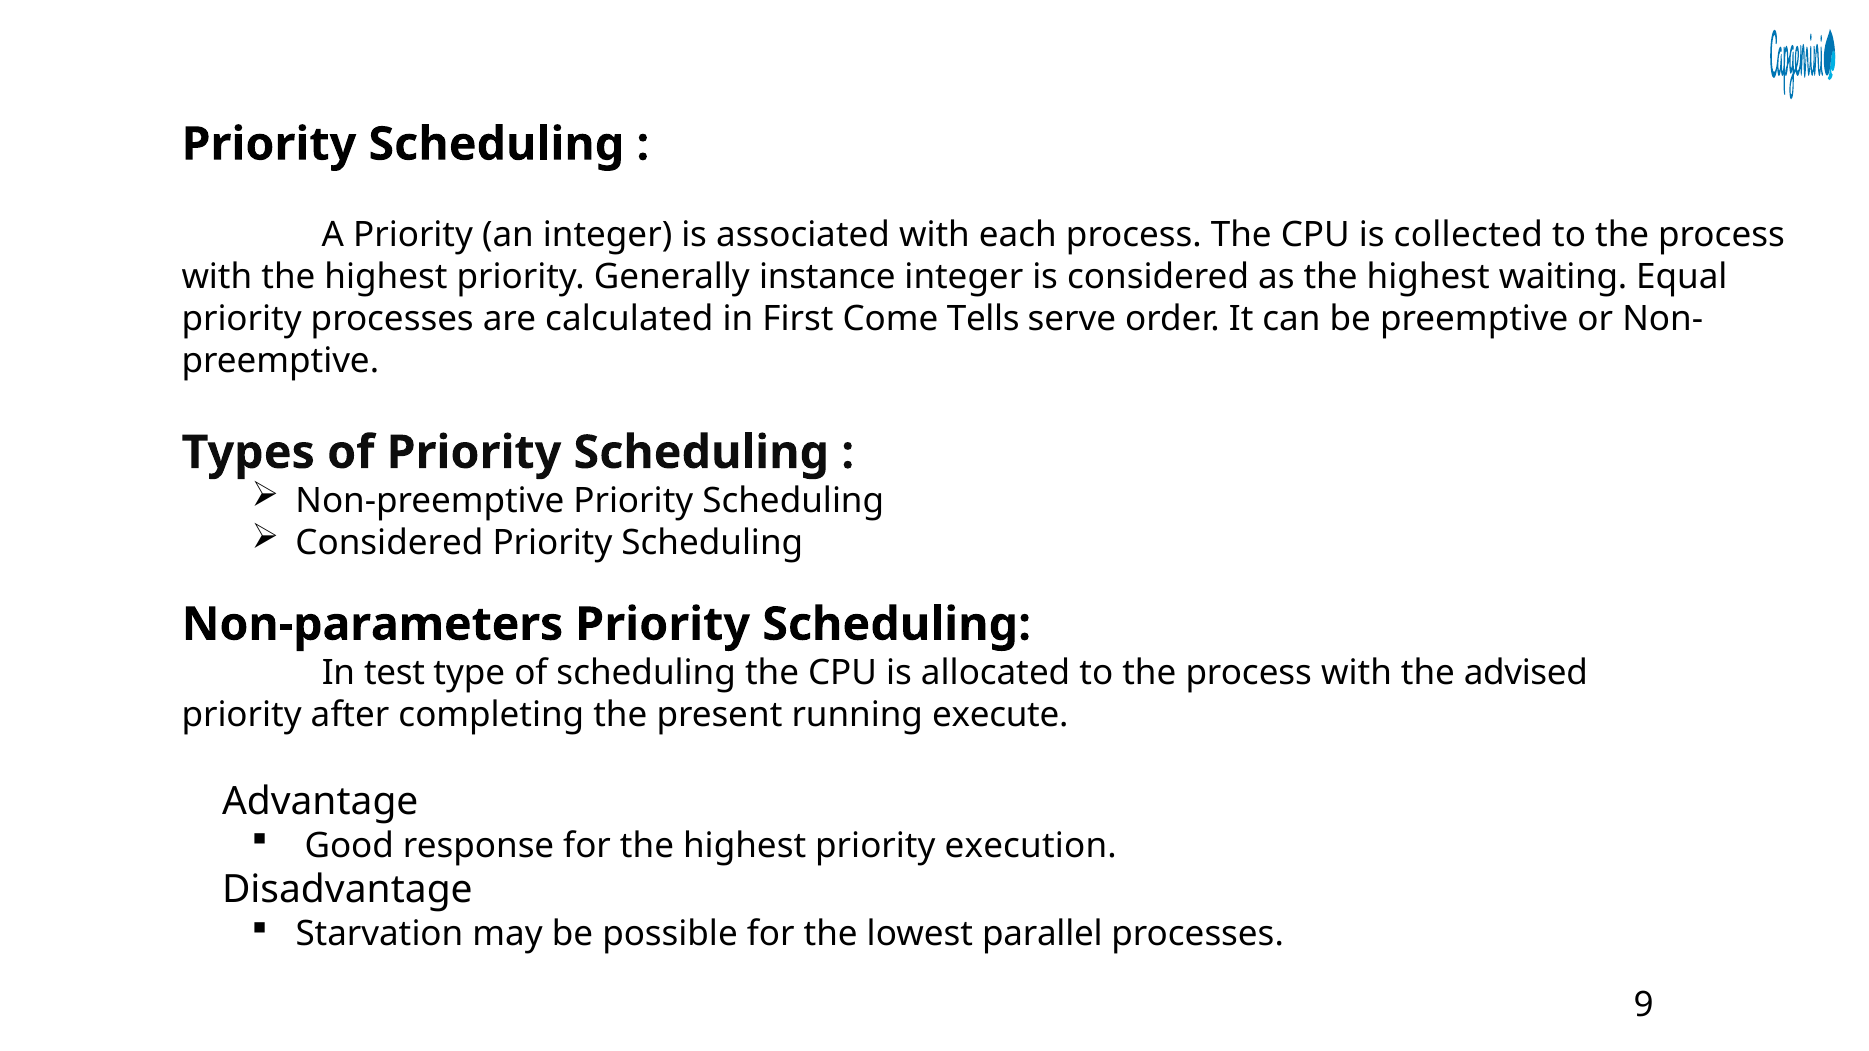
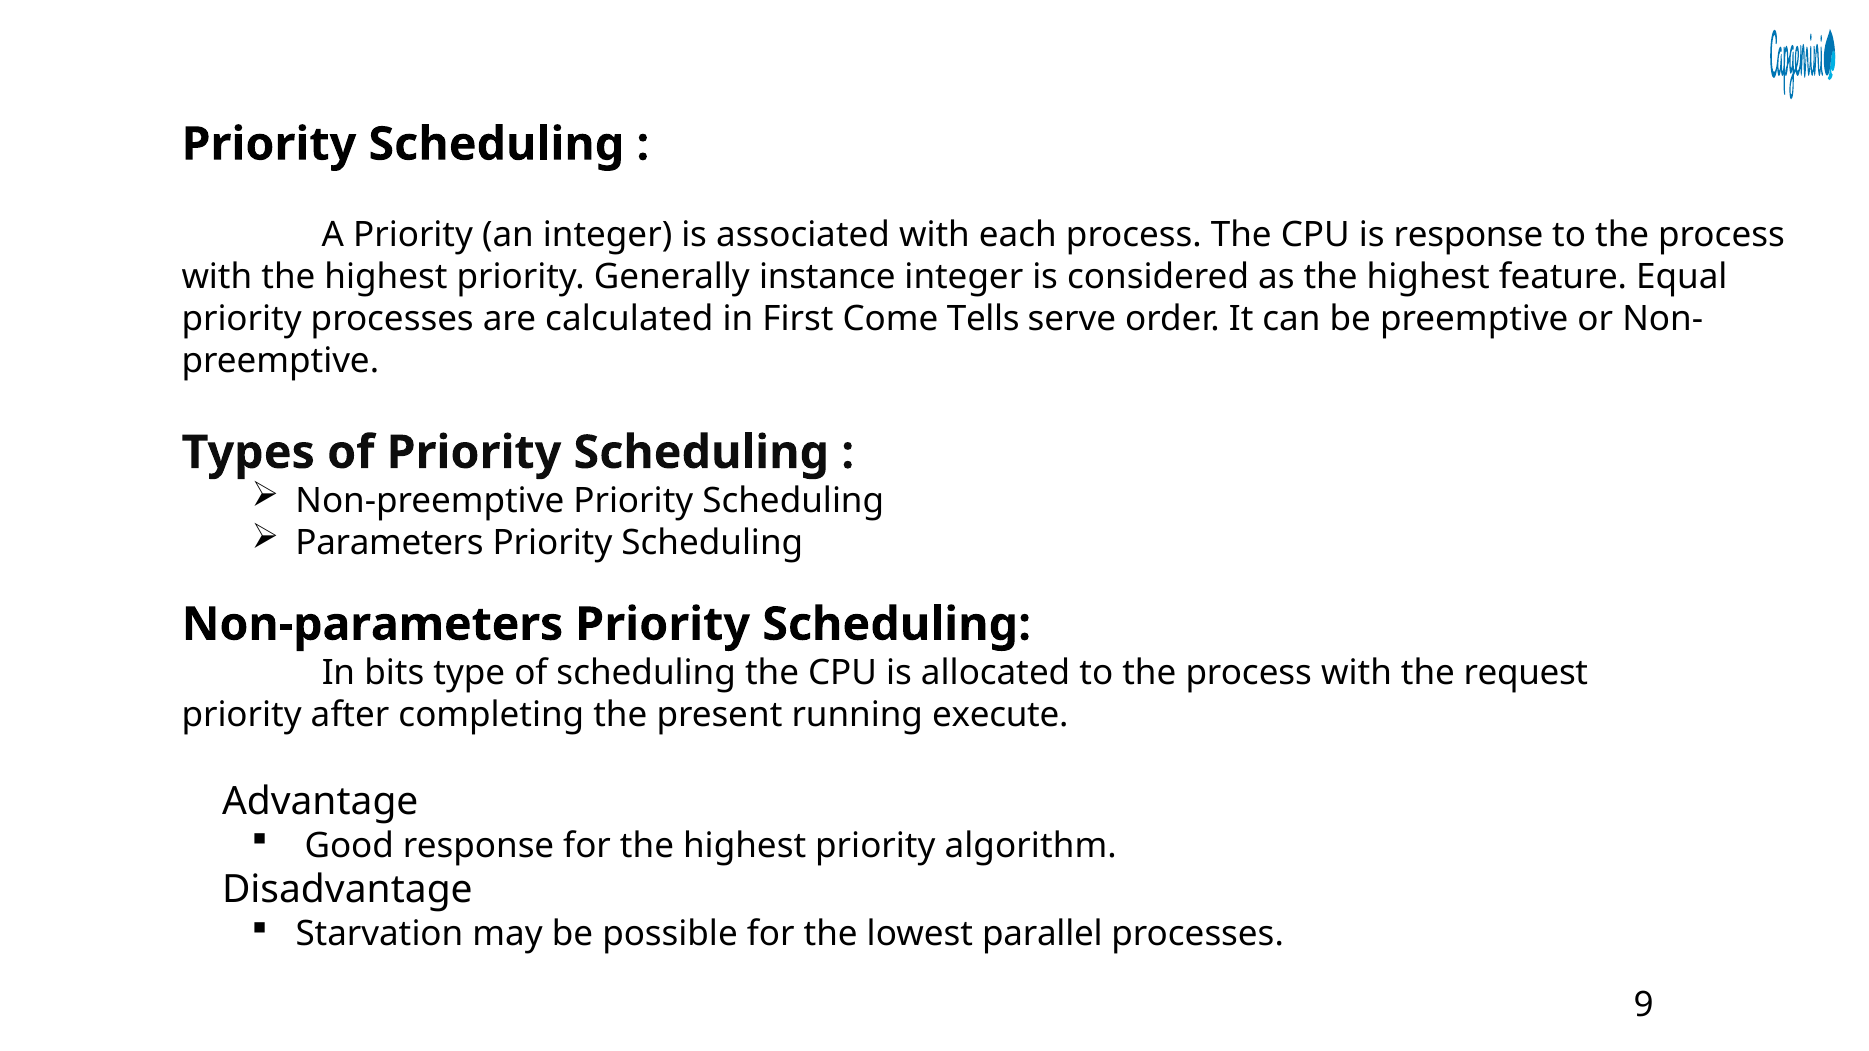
is collected: collected -> response
waiting: waiting -> feature
Considered at (389, 543): Considered -> Parameters
test: test -> bits
advised: advised -> request
execution: execution -> algorithm
